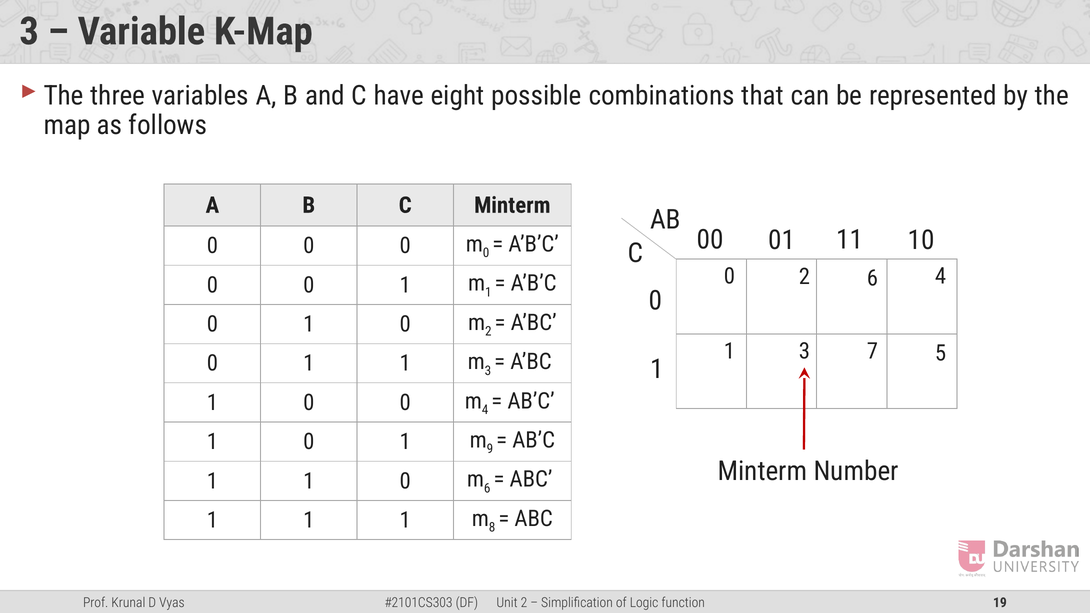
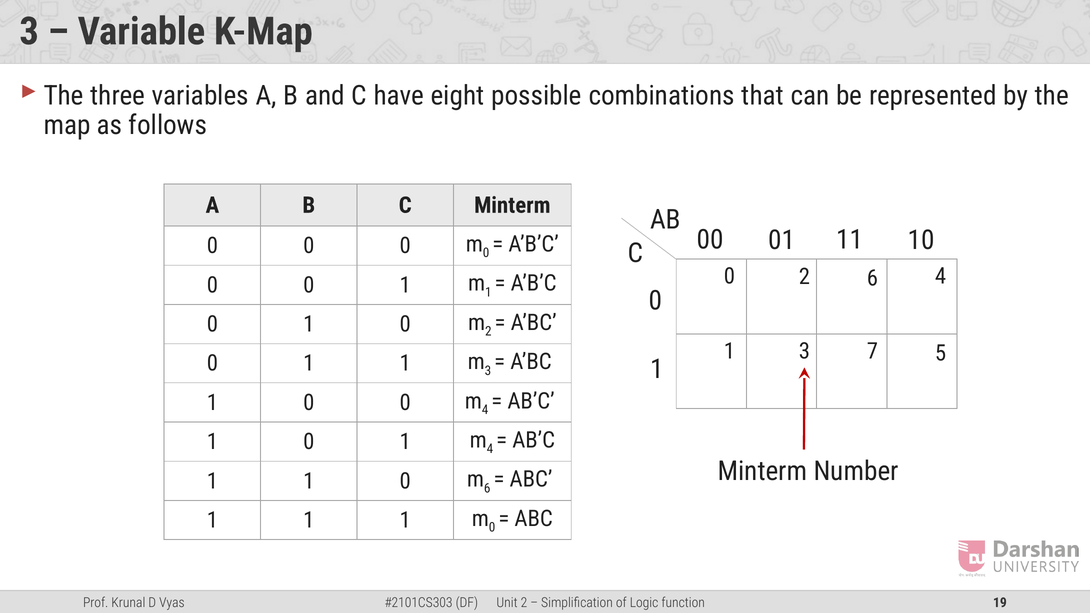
9 at (490, 449): 9 -> 4
8 at (492, 528): 8 -> 0
